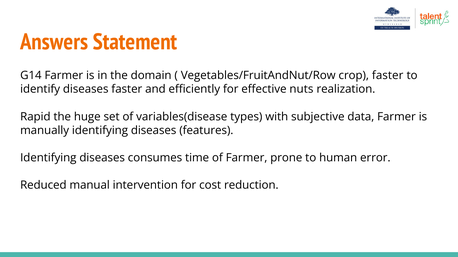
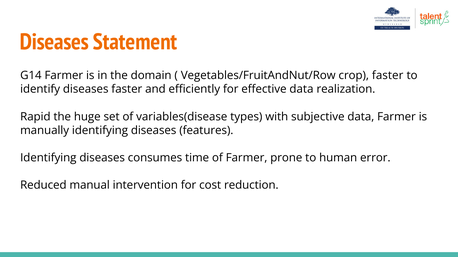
Answers at (54, 42): Answers -> Diseases
effective nuts: nuts -> data
